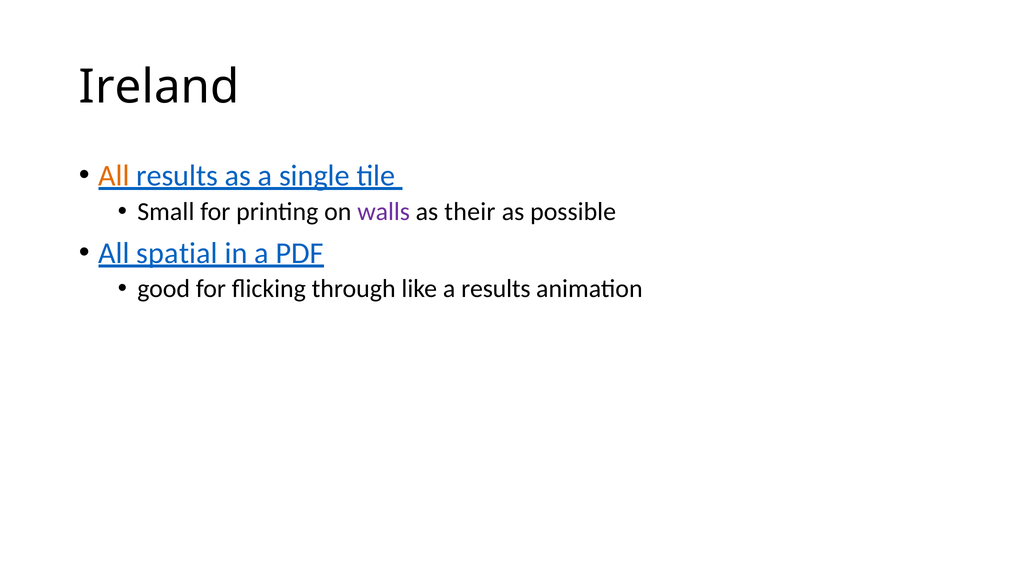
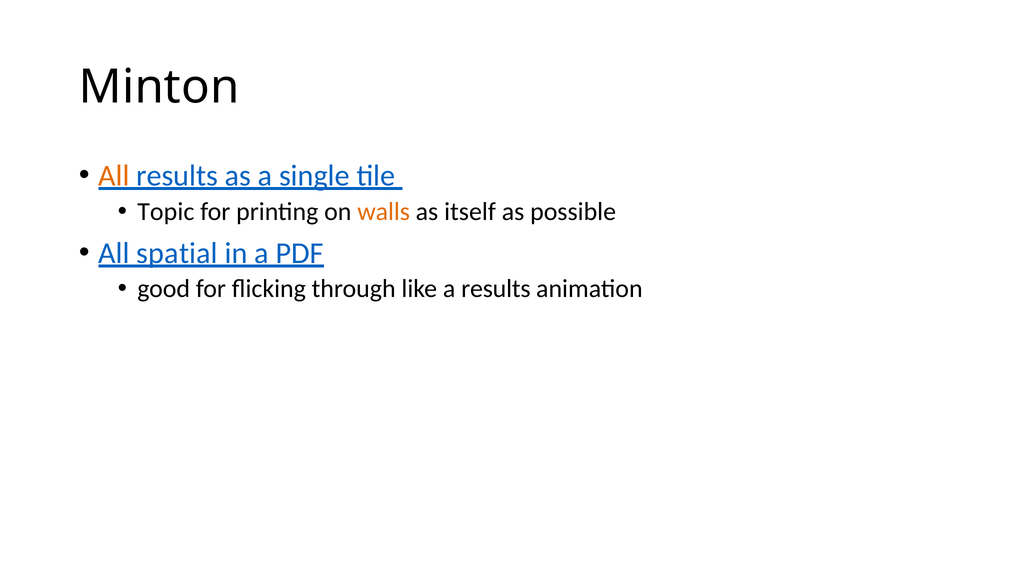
Ireland: Ireland -> Minton
Small: Small -> Topic
walls colour: purple -> orange
their: their -> itself
